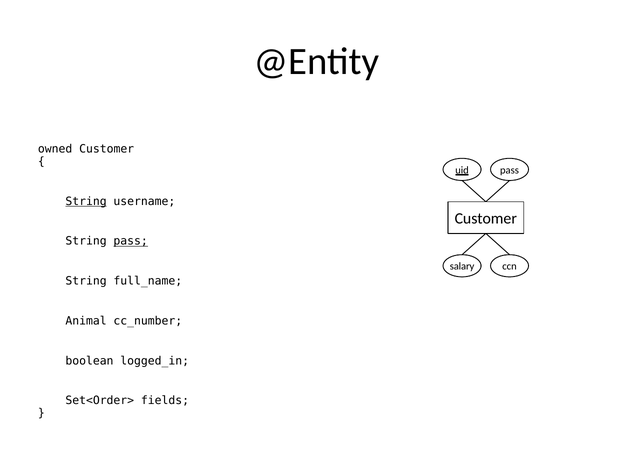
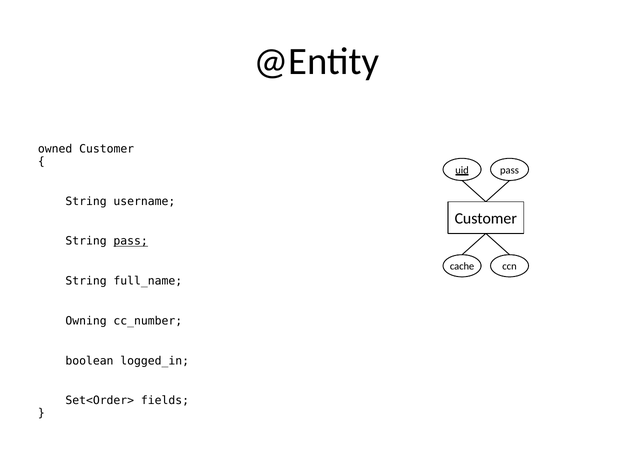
String at (86, 201) underline: present -> none
salary: salary -> cache
Animal: Animal -> Owning
